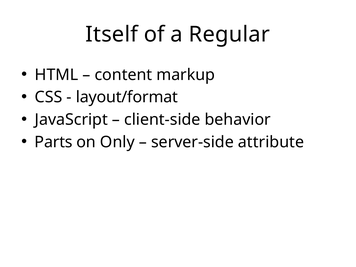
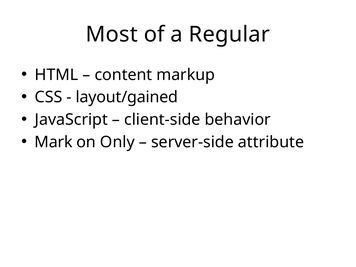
Itself: Itself -> Most
layout/format: layout/format -> layout/gained
Parts: Parts -> Mark
